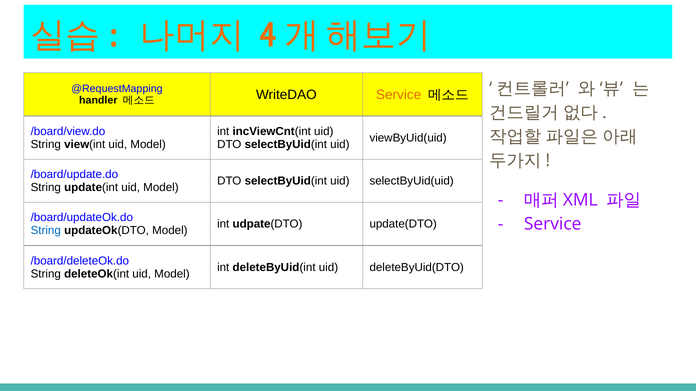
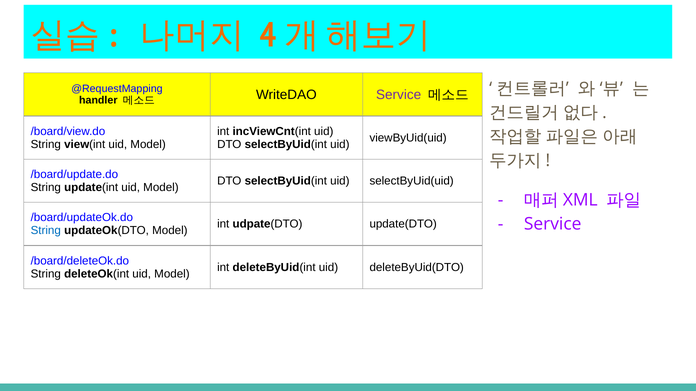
Service at (399, 95) colour: orange -> purple
